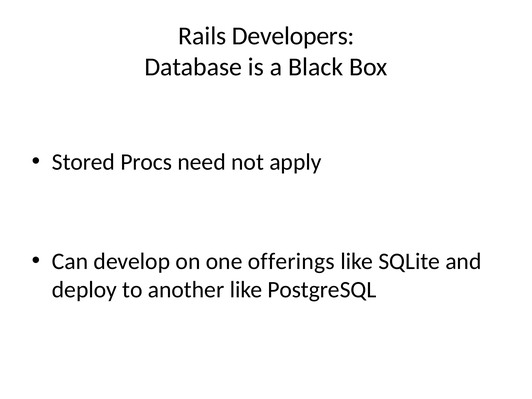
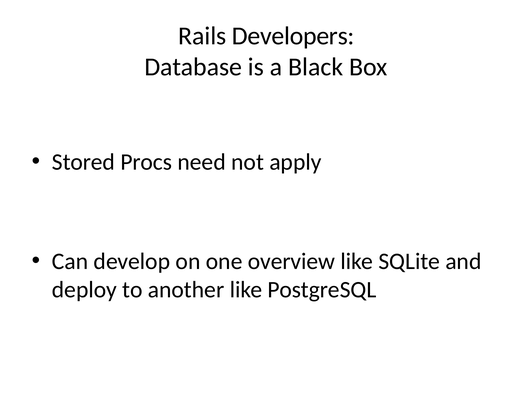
offerings: offerings -> overview
